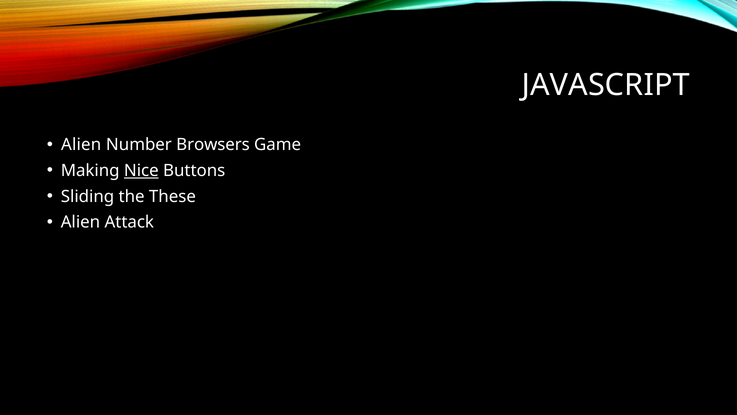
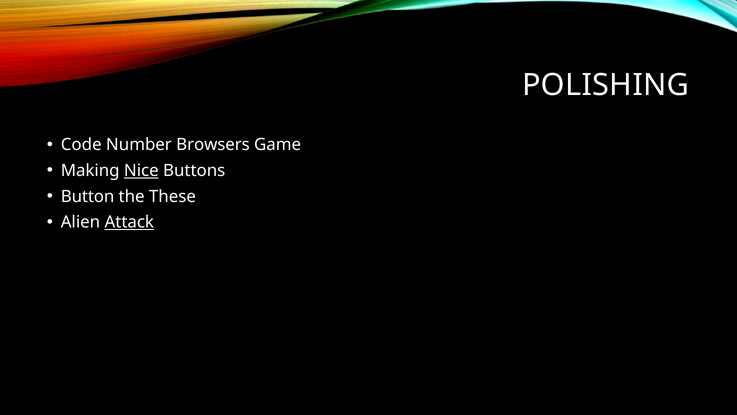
JAVASCRIPT: JAVASCRIPT -> POLISHING
Alien at (81, 144): Alien -> Code
Sliding: Sliding -> Button
Attack underline: none -> present
